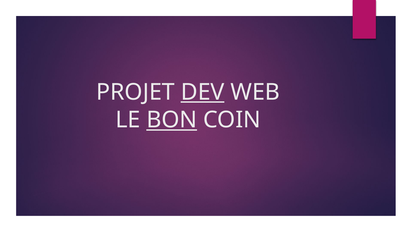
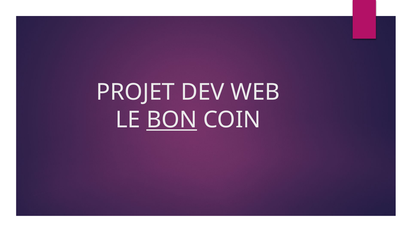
DEV underline: present -> none
